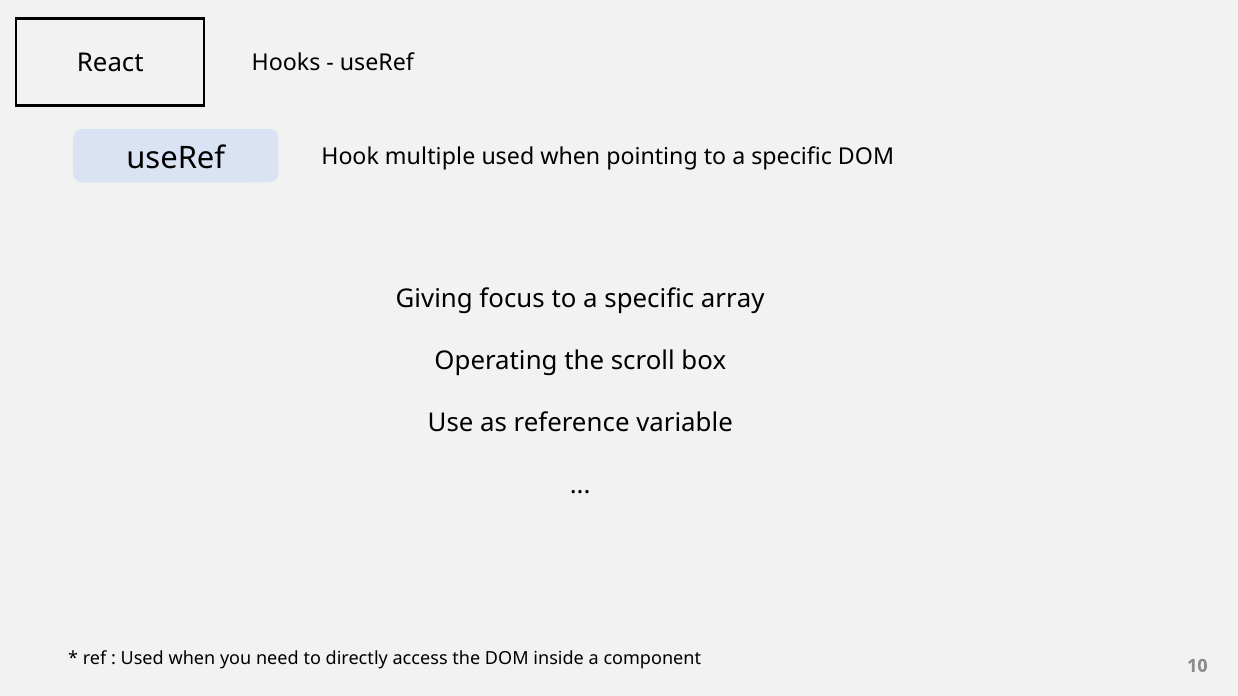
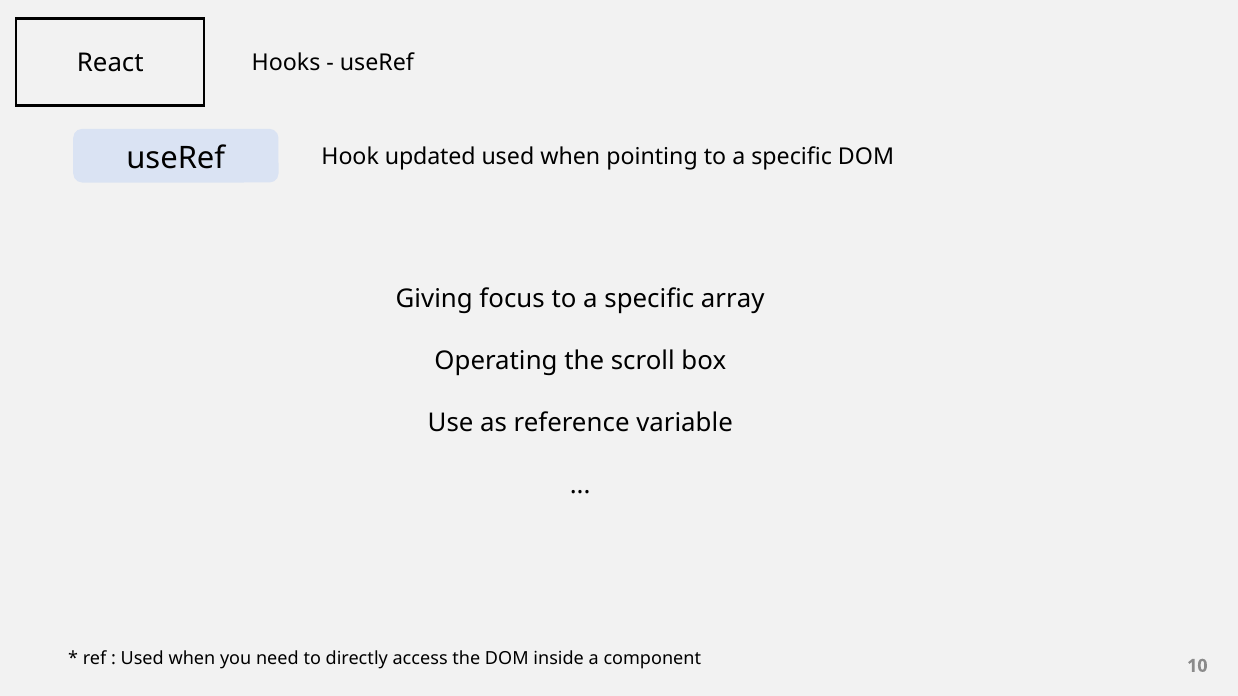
multiple: multiple -> updated
